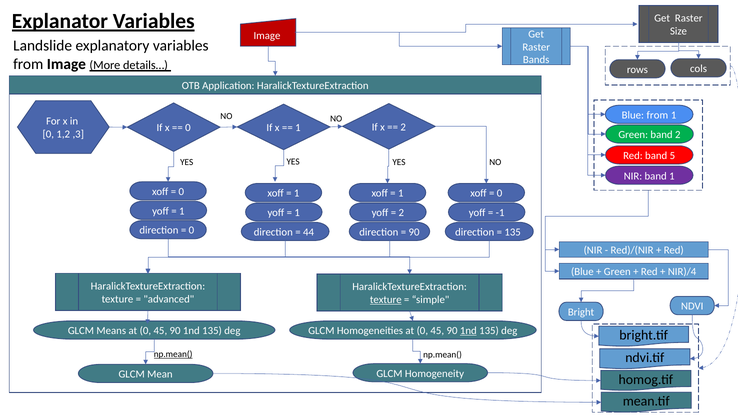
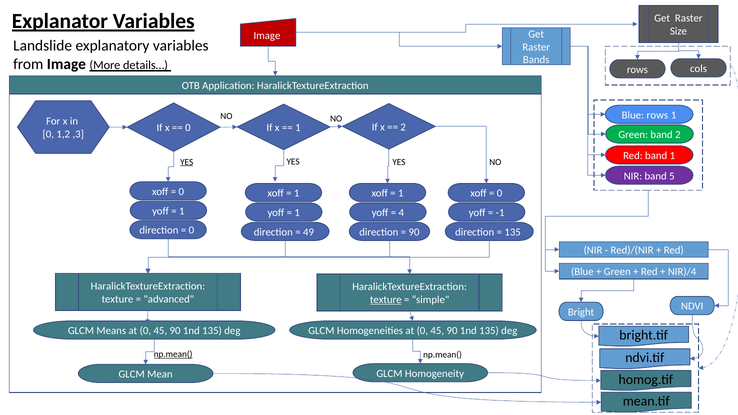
Blue from: from -> rows
band 5: 5 -> 1
YES at (187, 162) underline: none -> present
band 1: 1 -> 5
2 at (401, 213): 2 -> 4
44: 44 -> 49
1nd at (468, 331) underline: present -> none
